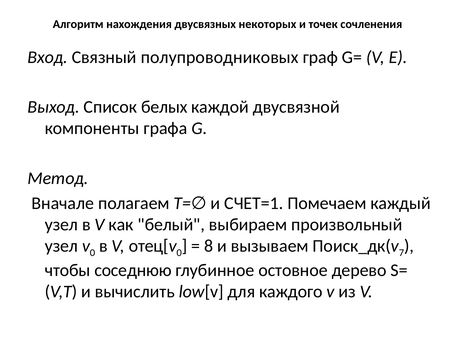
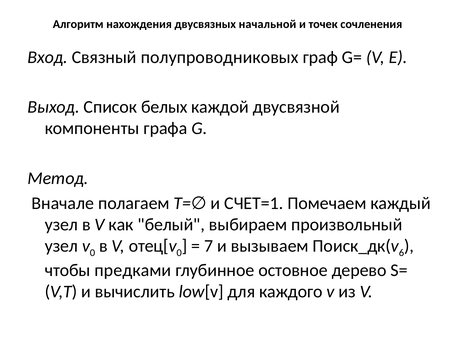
некоторых: некоторых -> начальной
8: 8 -> 7
7: 7 -> 6
соседнюю: соседнюю -> предками
